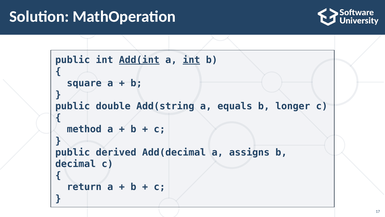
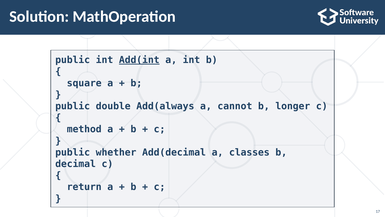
int at (191, 60) underline: present -> none
Add(string: Add(string -> Add(always
equals: equals -> cannot
derived: derived -> whether
assigns: assigns -> classes
